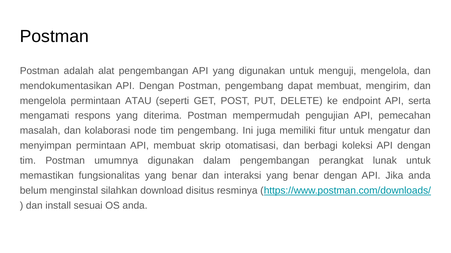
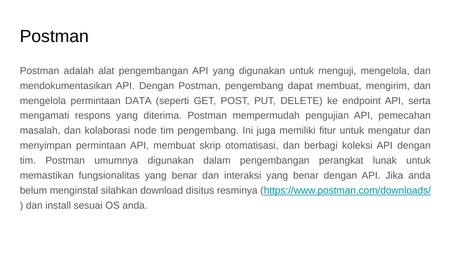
ATAU: ATAU -> DATA
